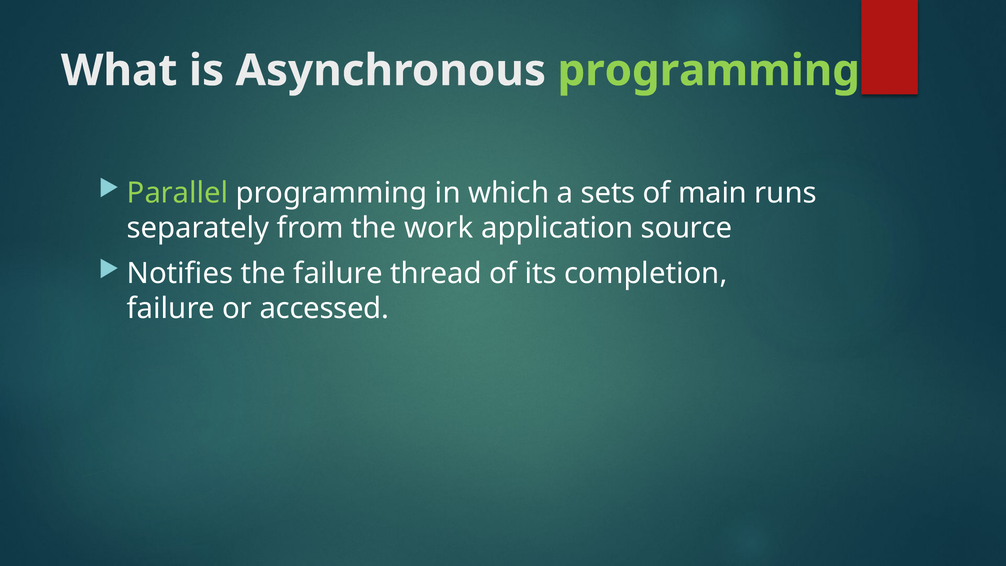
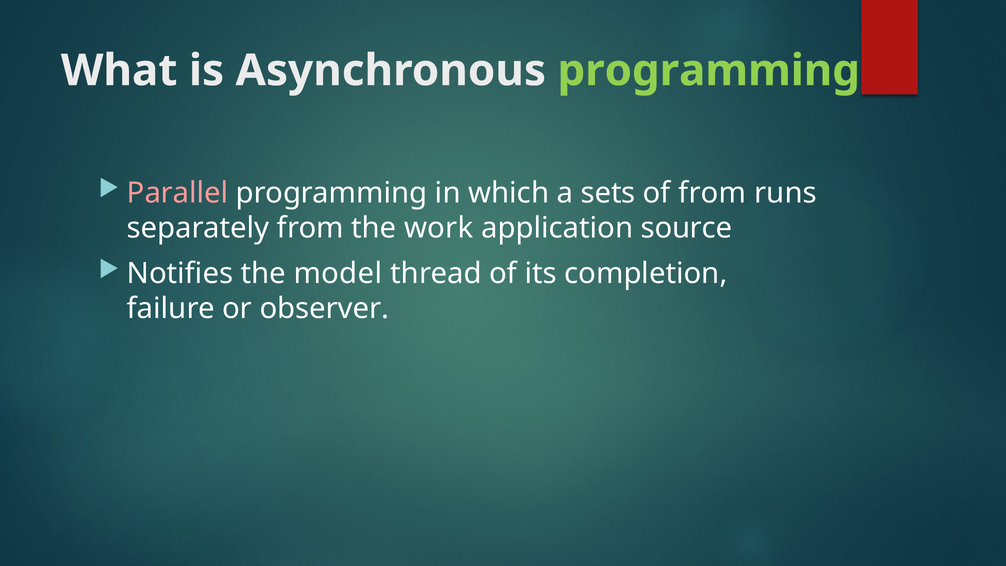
Parallel colour: light green -> pink
of main: main -> from
the failure: failure -> model
accessed: accessed -> observer
